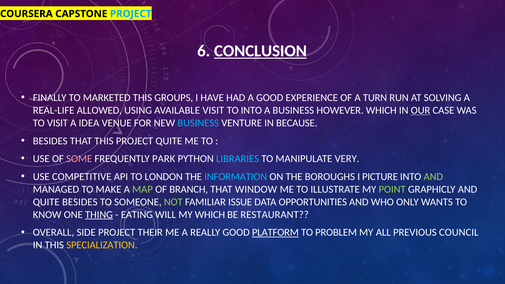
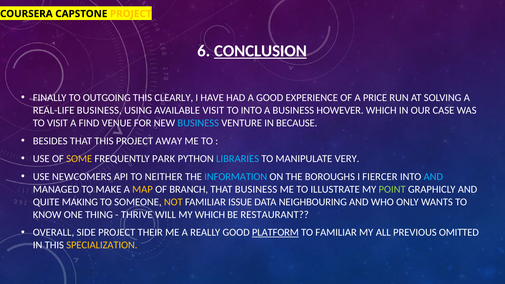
PROJECT at (131, 14) colour: light blue -> yellow
MARKETED: MARKETED -> OUTGOING
GROUPS: GROUPS -> CLEARLY
TURN: TURN -> PRICE
REAL-LIFE ALLOWED: ALLOWED -> BUSINESS
OUR underline: present -> none
IDEA: IDEA -> FIND
PROJECT QUITE: QUITE -> AWAY
SOME colour: pink -> yellow
COMPETITIVE: COMPETITIVE -> NEWCOMERS
LONDON: LONDON -> NEITHER
PICTURE: PICTURE -> FIERCER
AND at (433, 177) colour: light green -> light blue
MAP colour: light green -> yellow
THAT WINDOW: WINDOW -> BUSINESS
QUITE BESIDES: BESIDES -> MAKING
NOT colour: light green -> yellow
OPPORTUNITIES: OPPORTUNITIES -> NEIGHBOURING
THING underline: present -> none
EATING: EATING -> THRIVE
TO PROBLEM: PROBLEM -> FAMILIAR
COUNCIL: COUNCIL -> OMITTED
